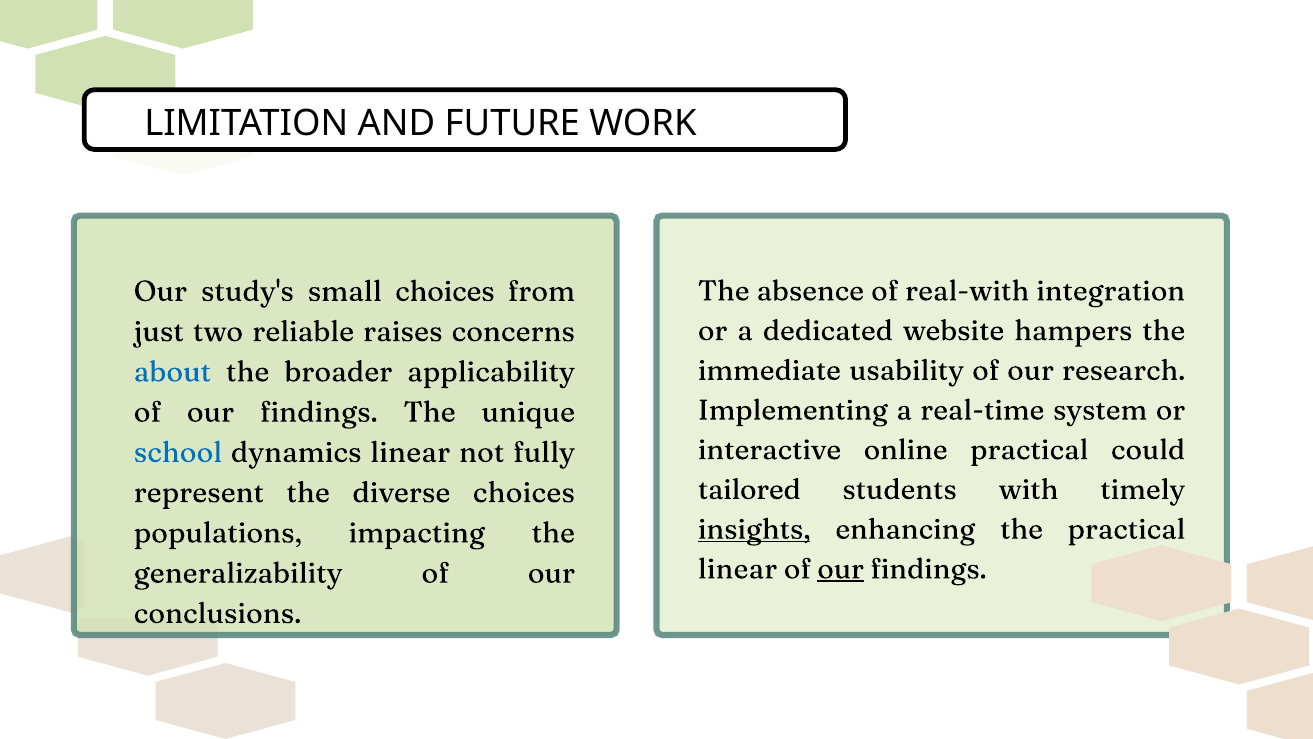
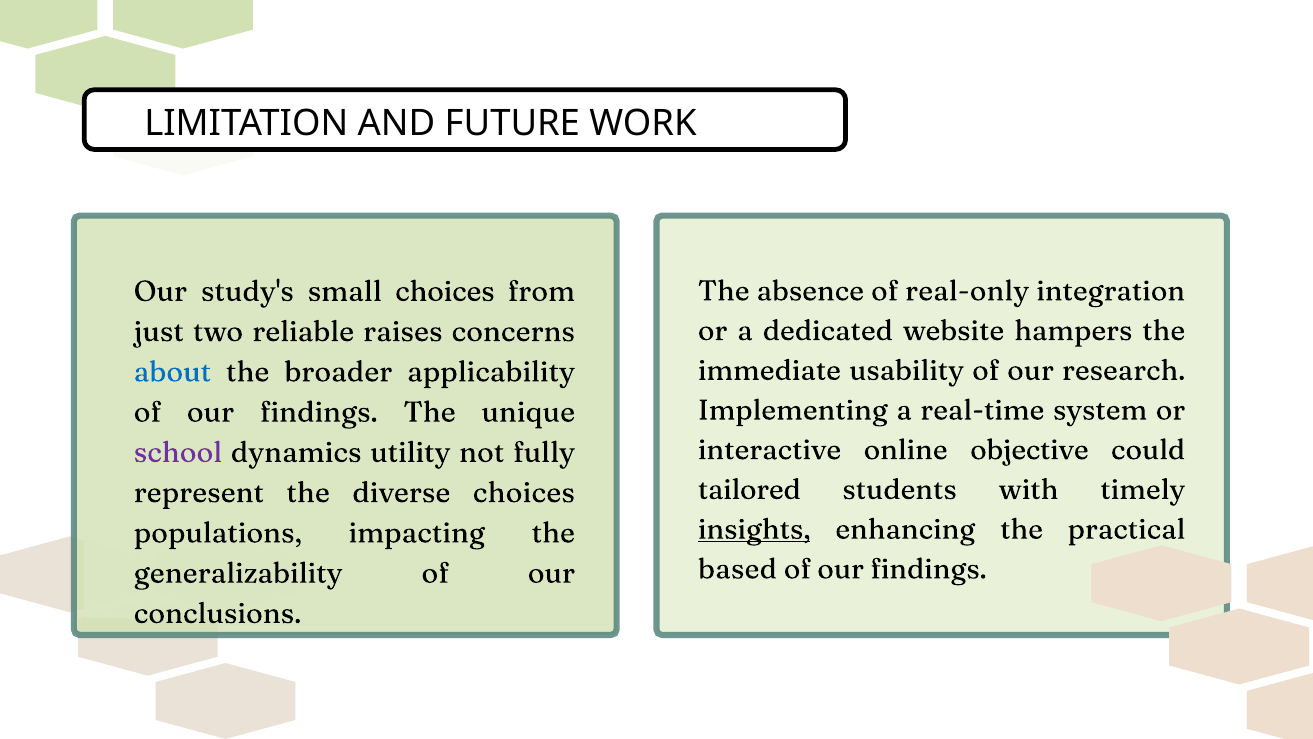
real-with: real-with -> real-only
online practical: practical -> objective
school colour: blue -> purple
dynamics linear: linear -> utility
linear at (738, 569): linear -> based
our at (841, 569) underline: present -> none
